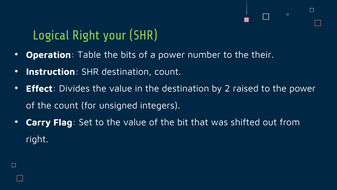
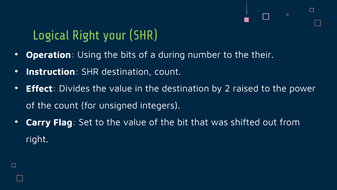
Table: Table -> Using
a power: power -> during
